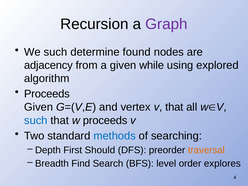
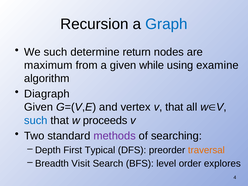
Graph colour: purple -> blue
found: found -> return
adjacency: adjacency -> maximum
explored: explored -> examine
Proceeds at (47, 94): Proceeds -> Diagraph
methods colour: blue -> purple
Should: Should -> Typical
Find: Find -> Visit
